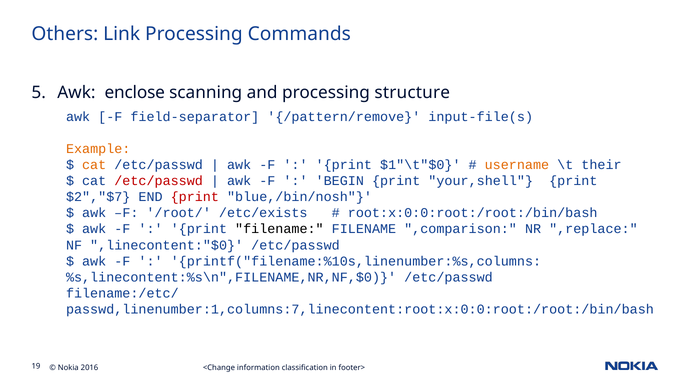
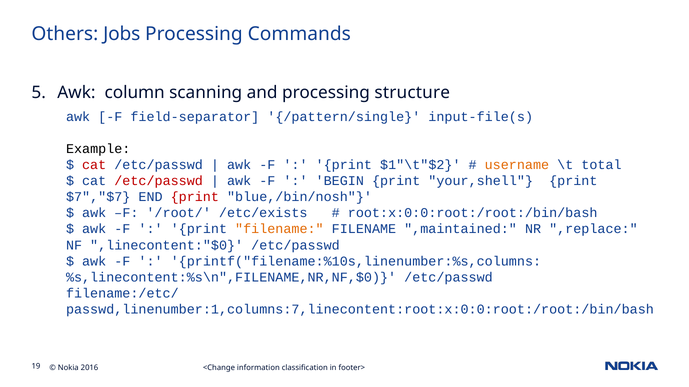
Link: Link -> Jobs
enclose: enclose -> column
/pattern/remove: /pattern/remove -> /pattern/single
Example colour: orange -> black
cat at (94, 165) colour: orange -> red
$1"\t"$0: $1"\t"$0 -> $1"\t"$2
their: their -> total
$2","$7: $2","$7 -> $7","$7
filename at (279, 229) colour: black -> orange
,comparison: ,comparison -> ,maintained
